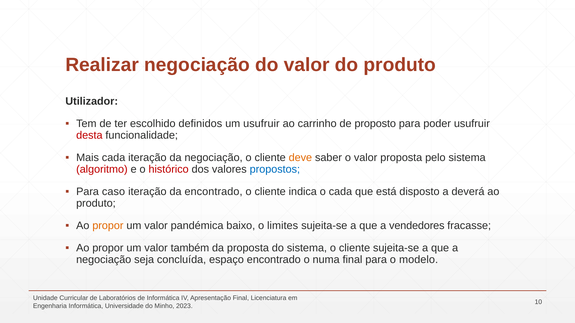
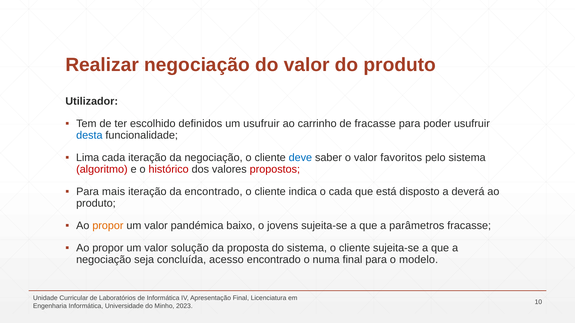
de proposto: proposto -> fracasse
desta colour: red -> blue
Mais: Mais -> Lima
deve colour: orange -> blue
valor proposta: proposta -> favoritos
propostos colour: blue -> red
caso: caso -> mais
limites: limites -> jovens
vendedores: vendedores -> parâmetros
também: também -> solução
espaço: espaço -> acesso
